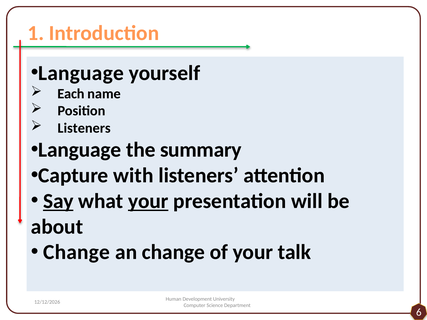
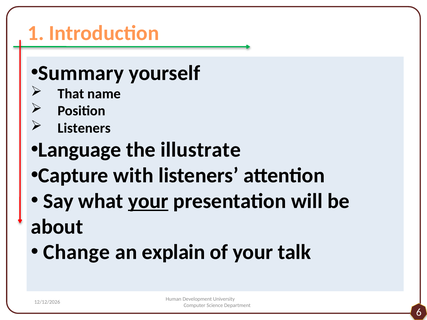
Language at (81, 73): Language -> Summary
Each: Each -> That
summary: summary -> illustrate
Say underline: present -> none
an change: change -> explain
